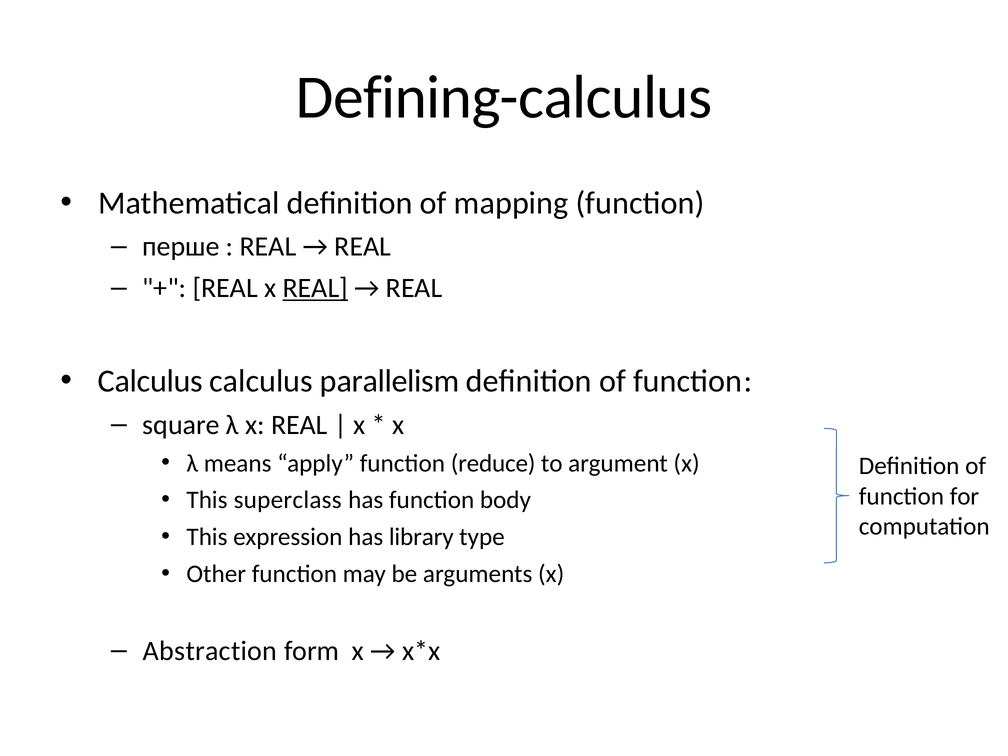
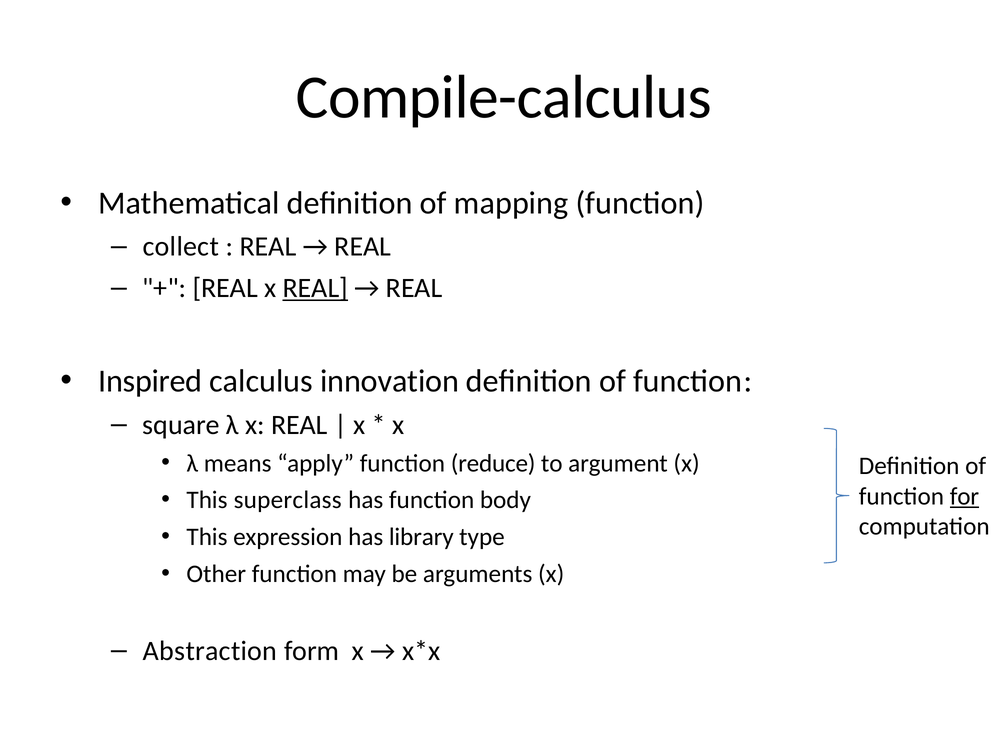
Defining-calculus: Defining-calculus -> Compile-calculus
перше: перше -> collect
Calculus at (150, 381): Calculus -> Inspired
parallelism: parallelism -> innovation
for underline: none -> present
